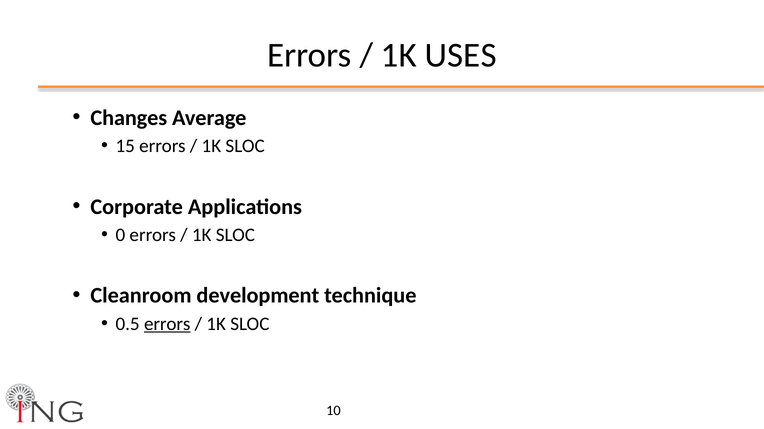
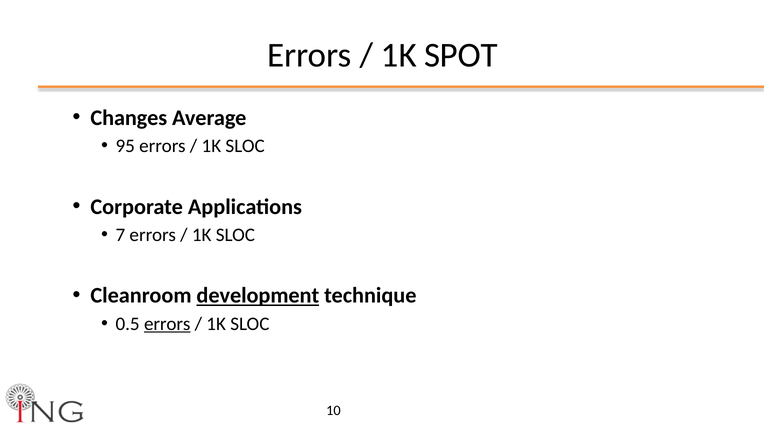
USES: USES -> SPOT
15: 15 -> 95
0: 0 -> 7
development underline: none -> present
